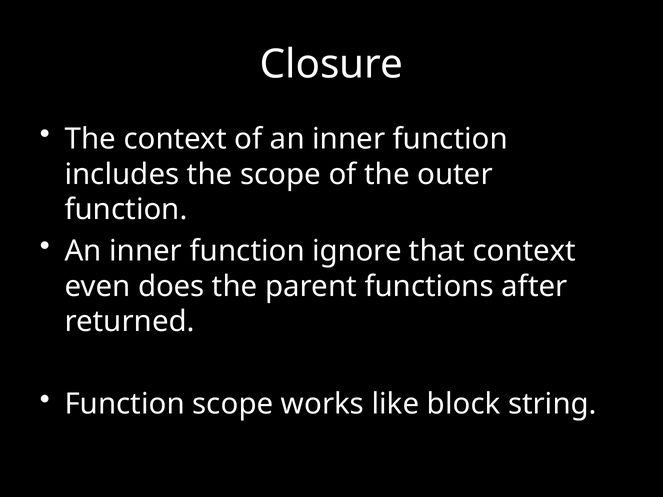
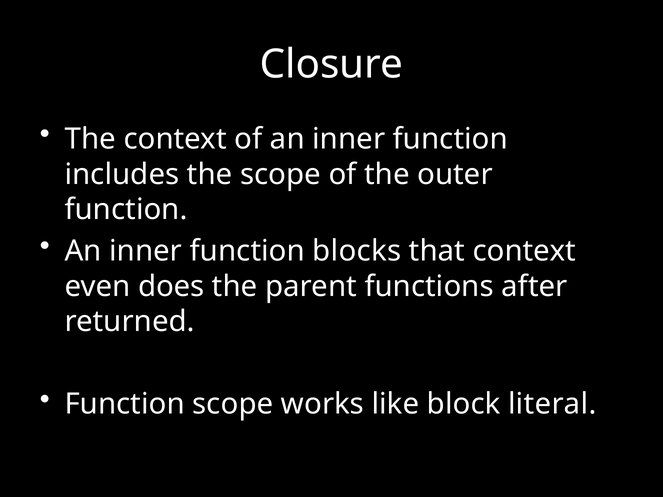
ignore: ignore -> blocks
string: string -> literal
